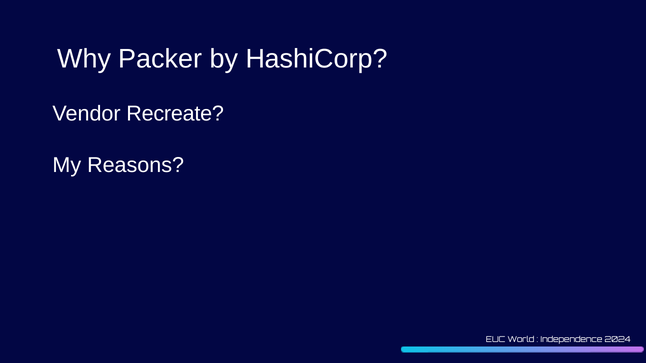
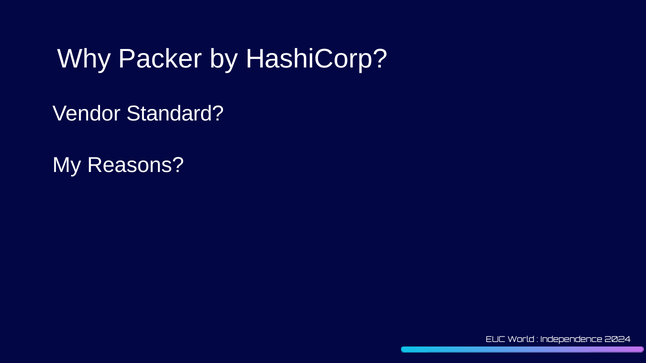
Recreate: Recreate -> Standard
